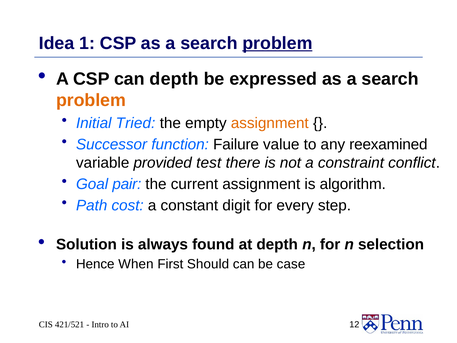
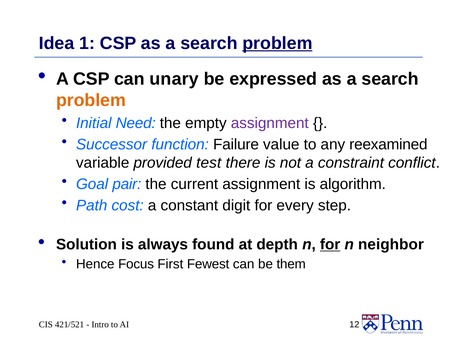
can depth: depth -> unary
Tried: Tried -> Need
assignment at (270, 123) colour: orange -> purple
for at (330, 244) underline: none -> present
selection: selection -> neighbor
When: When -> Focus
Should: Should -> Fewest
case: case -> them
